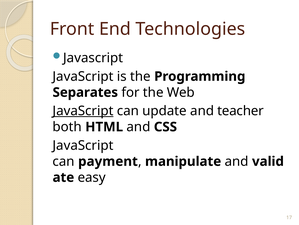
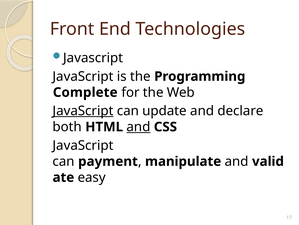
Separates: Separates -> Complete
teacher: teacher -> declare
and at (138, 127) underline: none -> present
